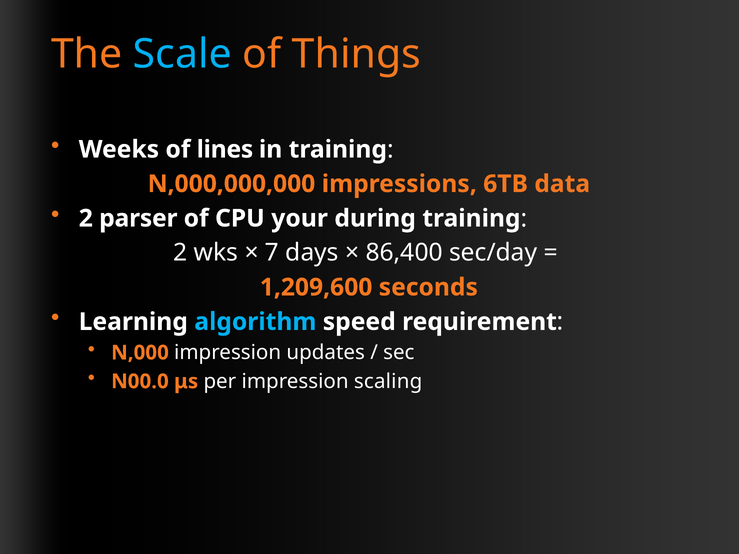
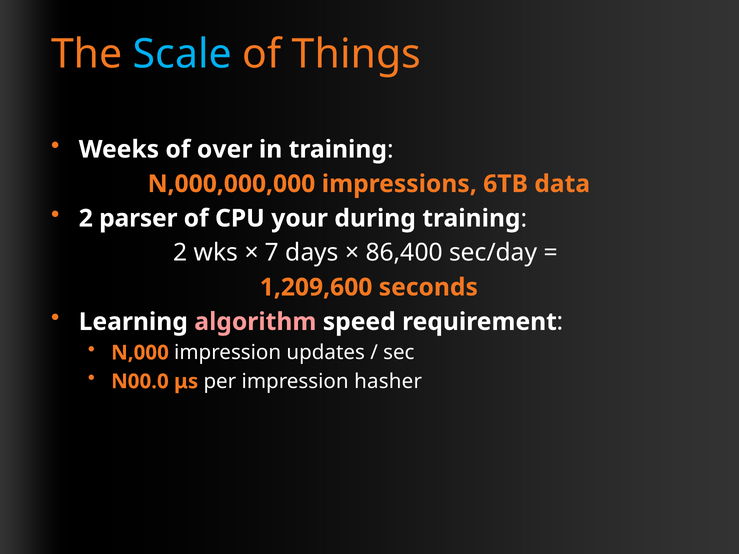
lines: lines -> over
algorithm colour: light blue -> pink
scaling: scaling -> hasher
